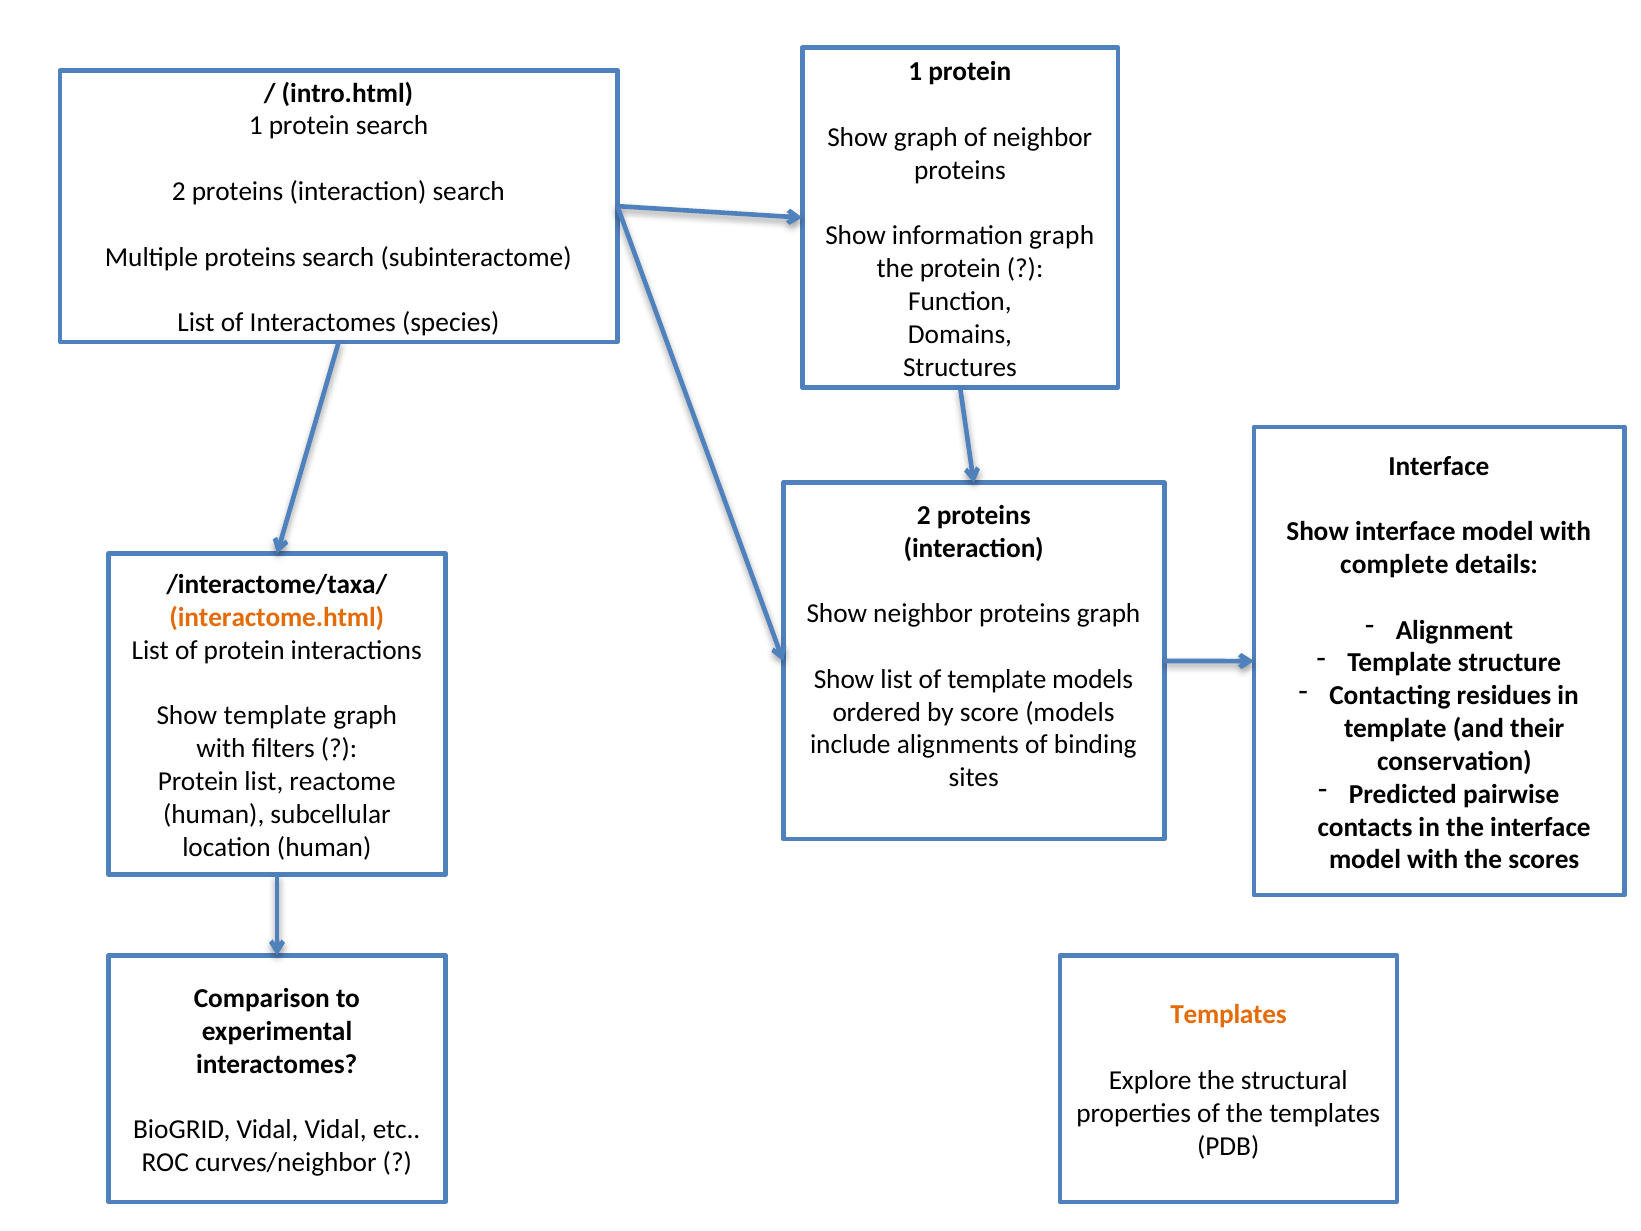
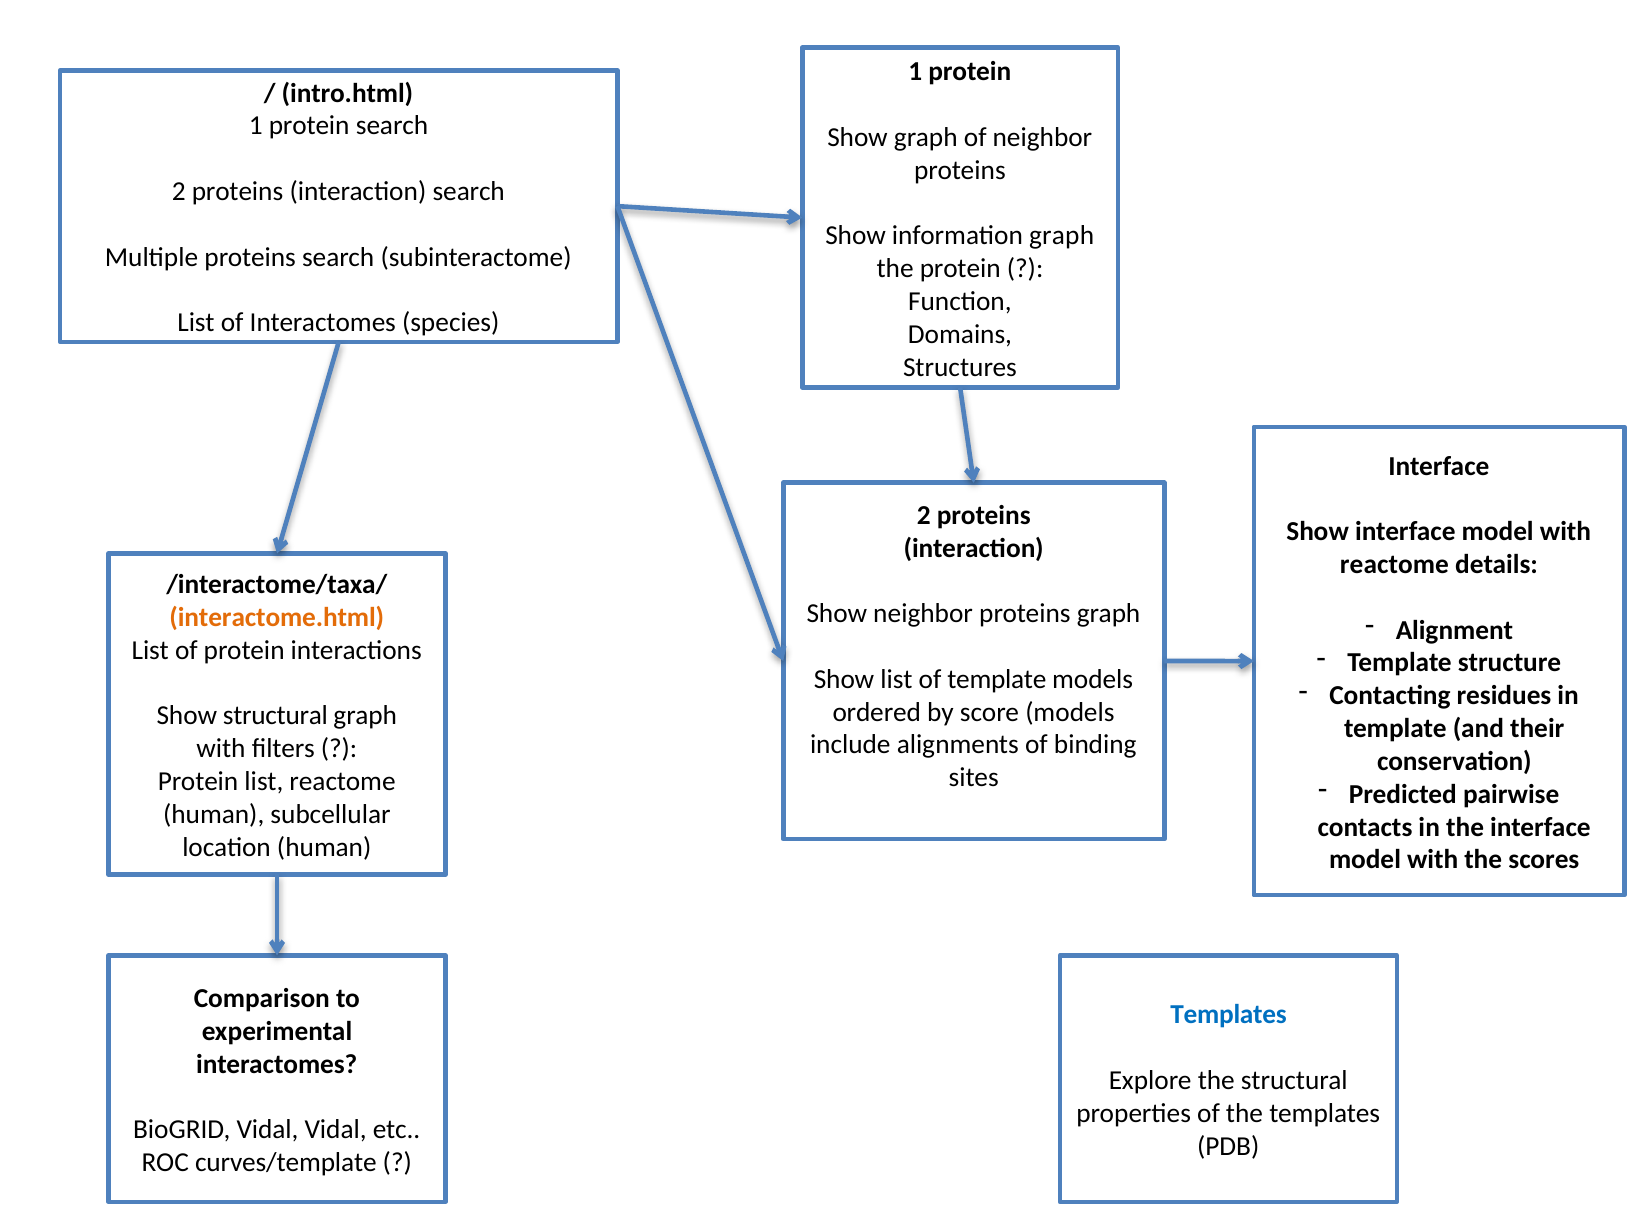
complete at (1394, 564): complete -> reactome
Show template: template -> structural
Templates at (1229, 1015) colour: orange -> blue
curves/neighbor: curves/neighbor -> curves/template
